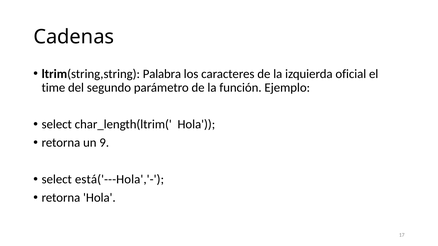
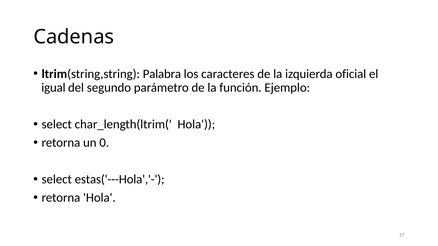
time: time -> igual
9: 9 -> 0
está('---Hola','-: está('---Hola','- -> estas('---Hola','-
